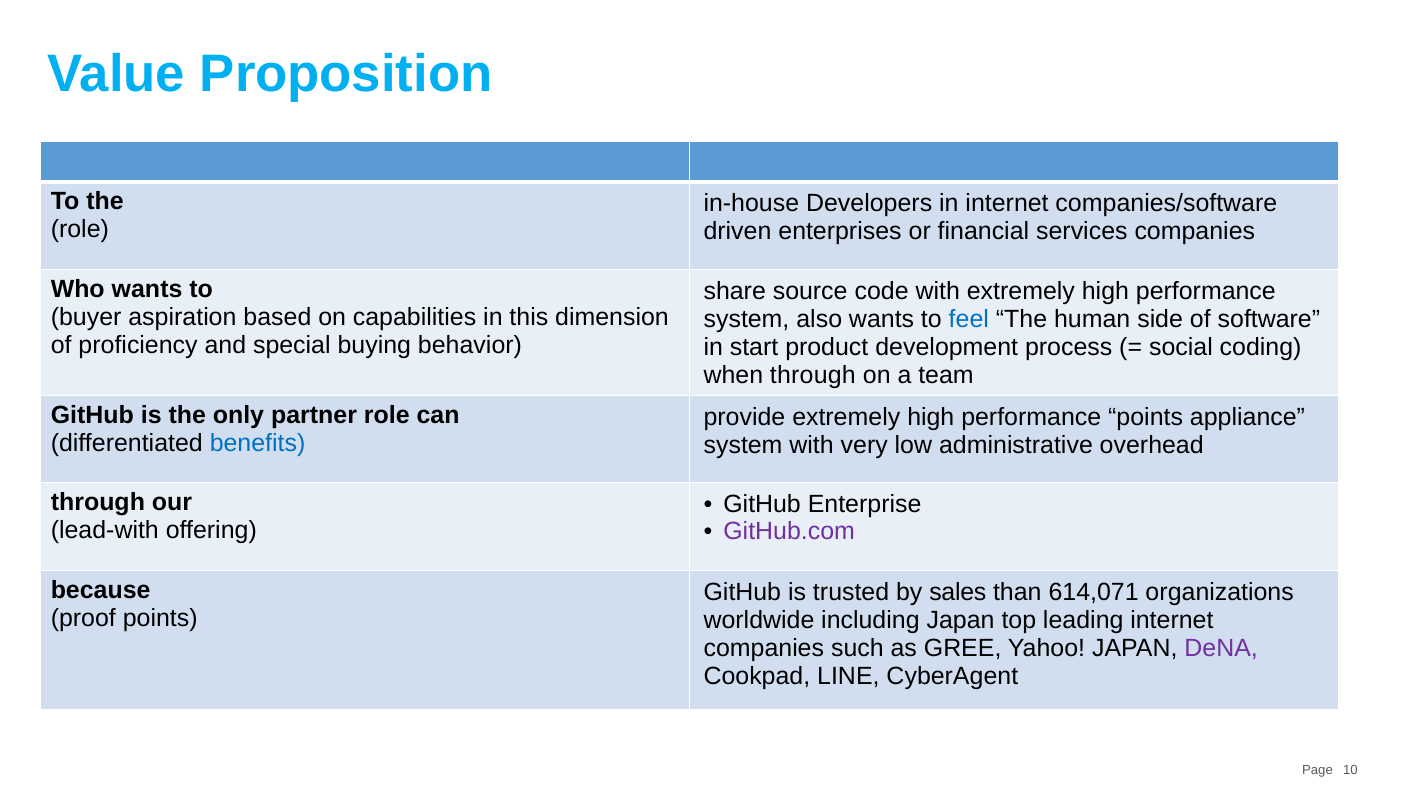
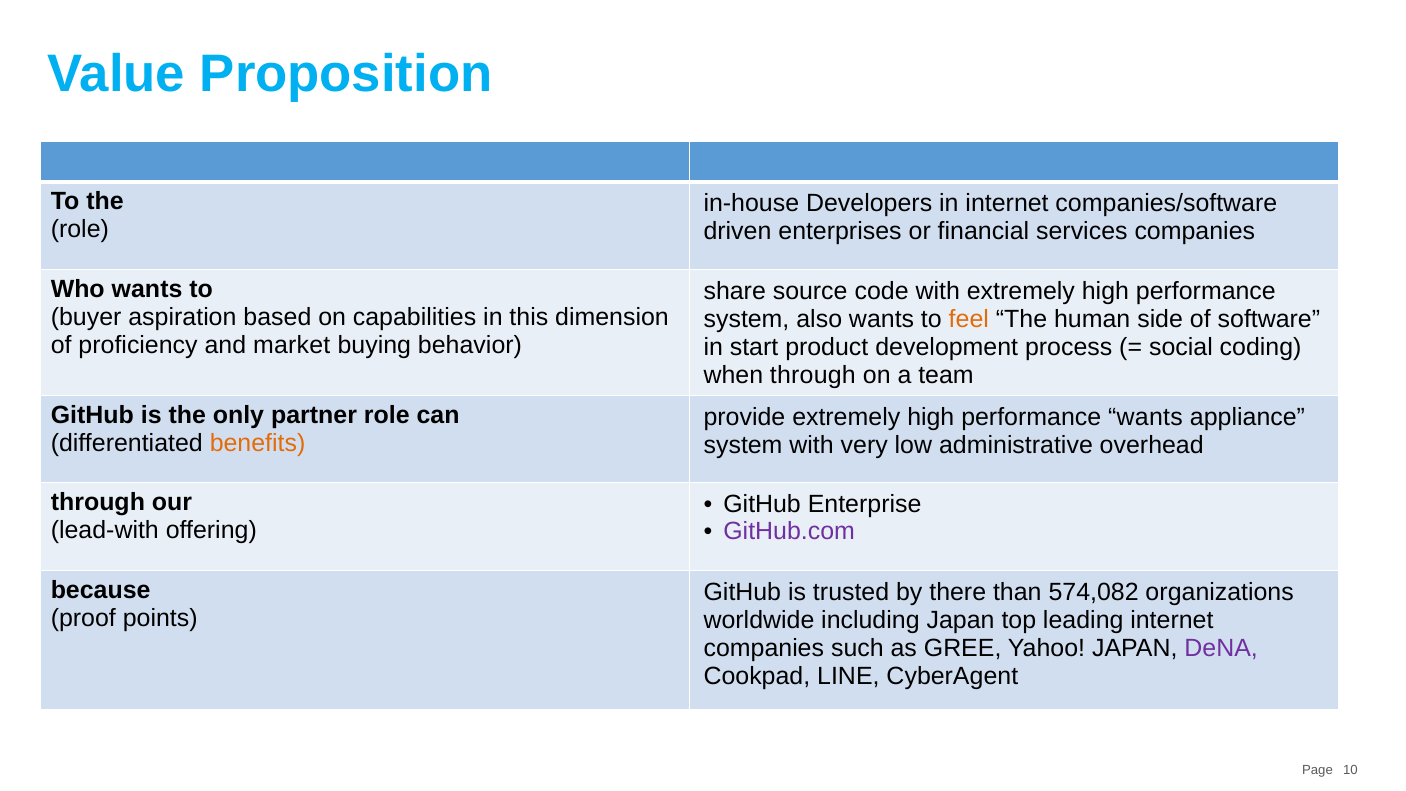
feel colour: blue -> orange
special: special -> market
performance points: points -> wants
benefits colour: blue -> orange
sales: sales -> there
614,071: 614,071 -> 574,082
